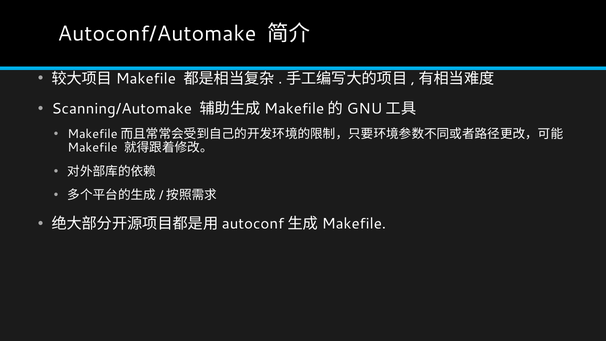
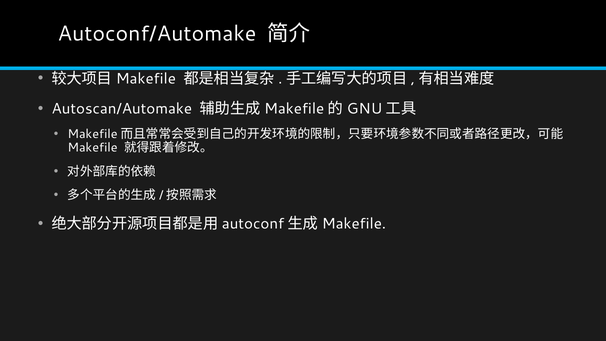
Scanning/Automake: Scanning/Automake -> Autoscan/Automake
